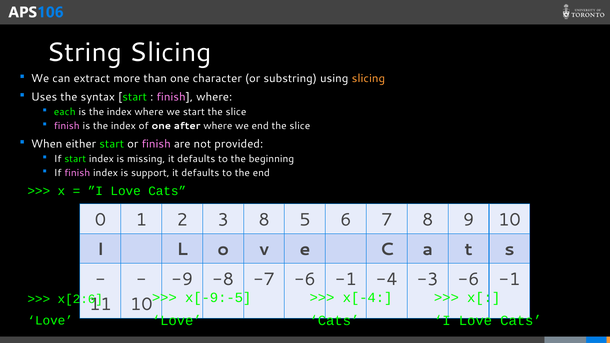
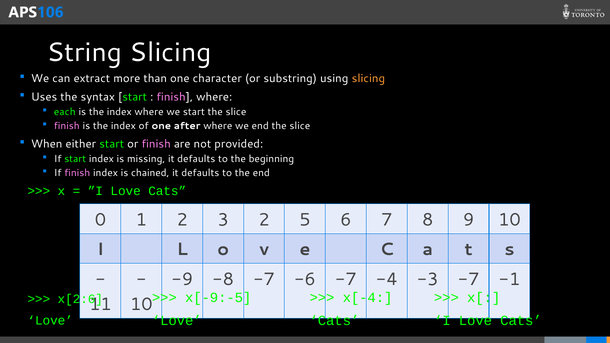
support: support -> chained
3 8: 8 -> 2
-7 -6 -1: -1 -> -7
-3 -6: -6 -> -7
